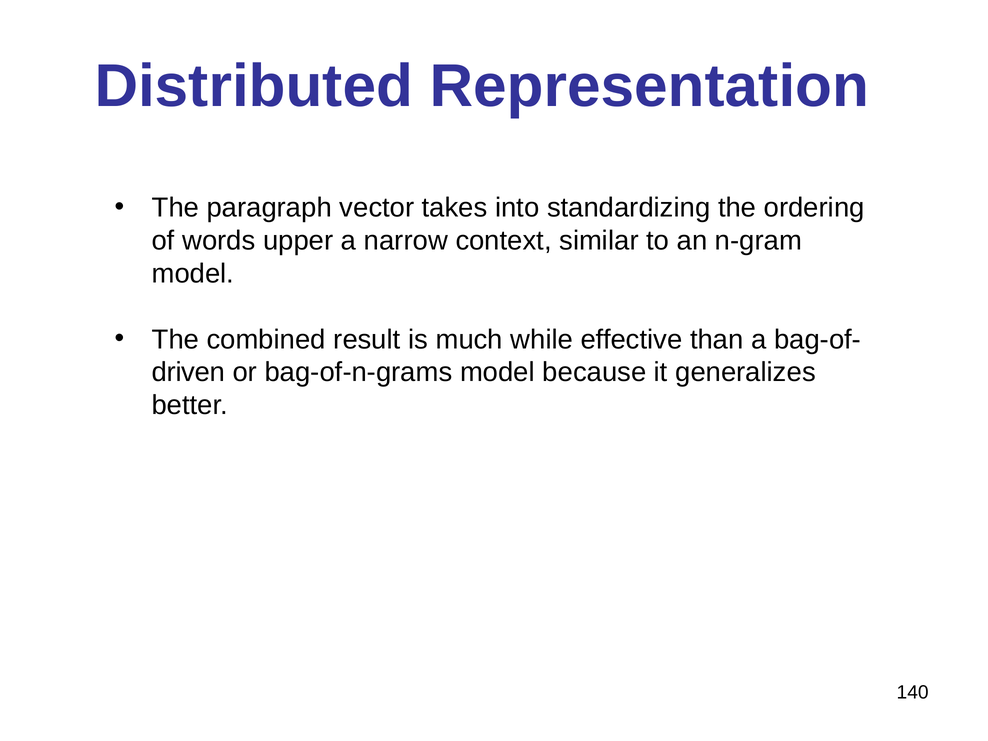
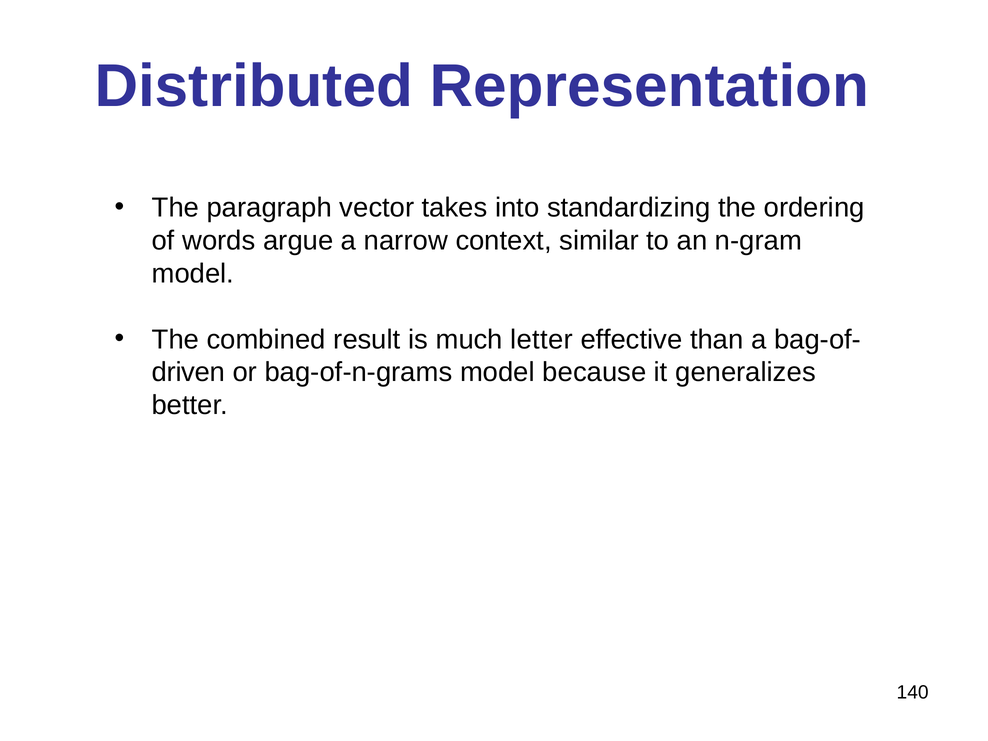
upper: upper -> argue
while: while -> letter
